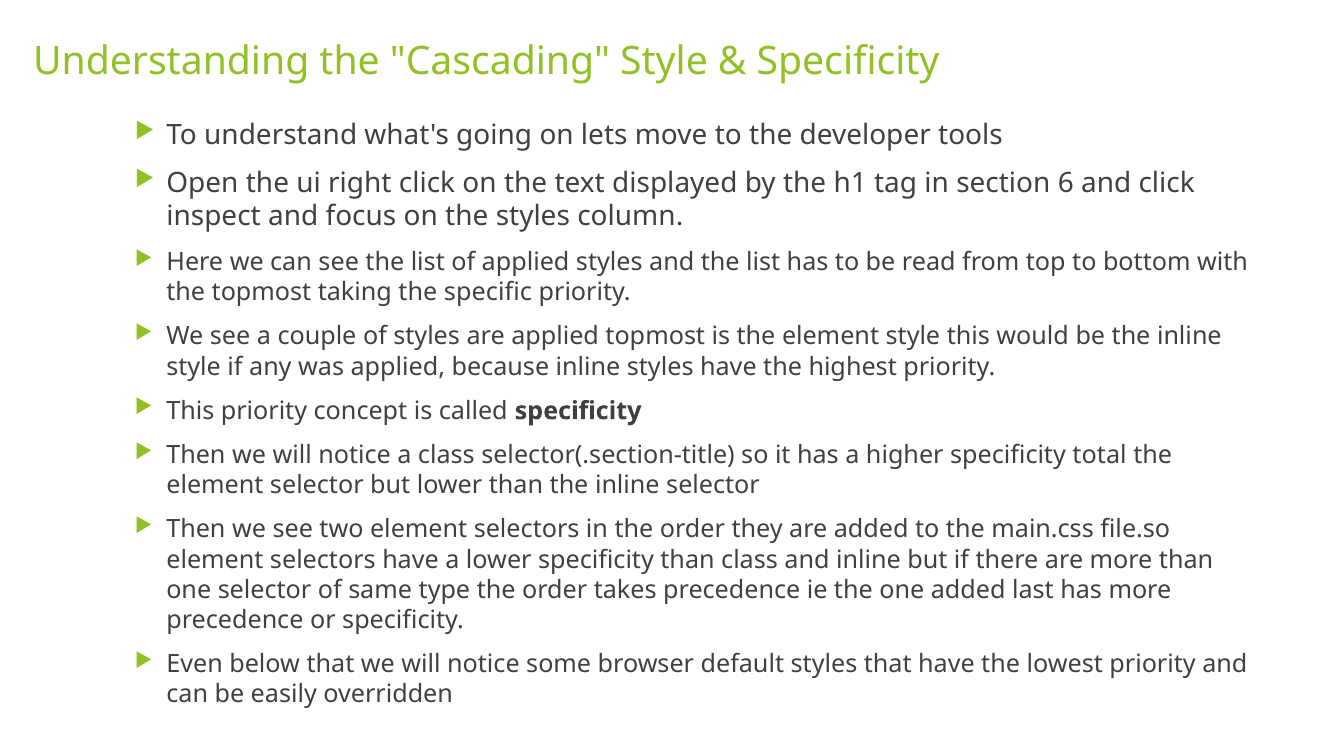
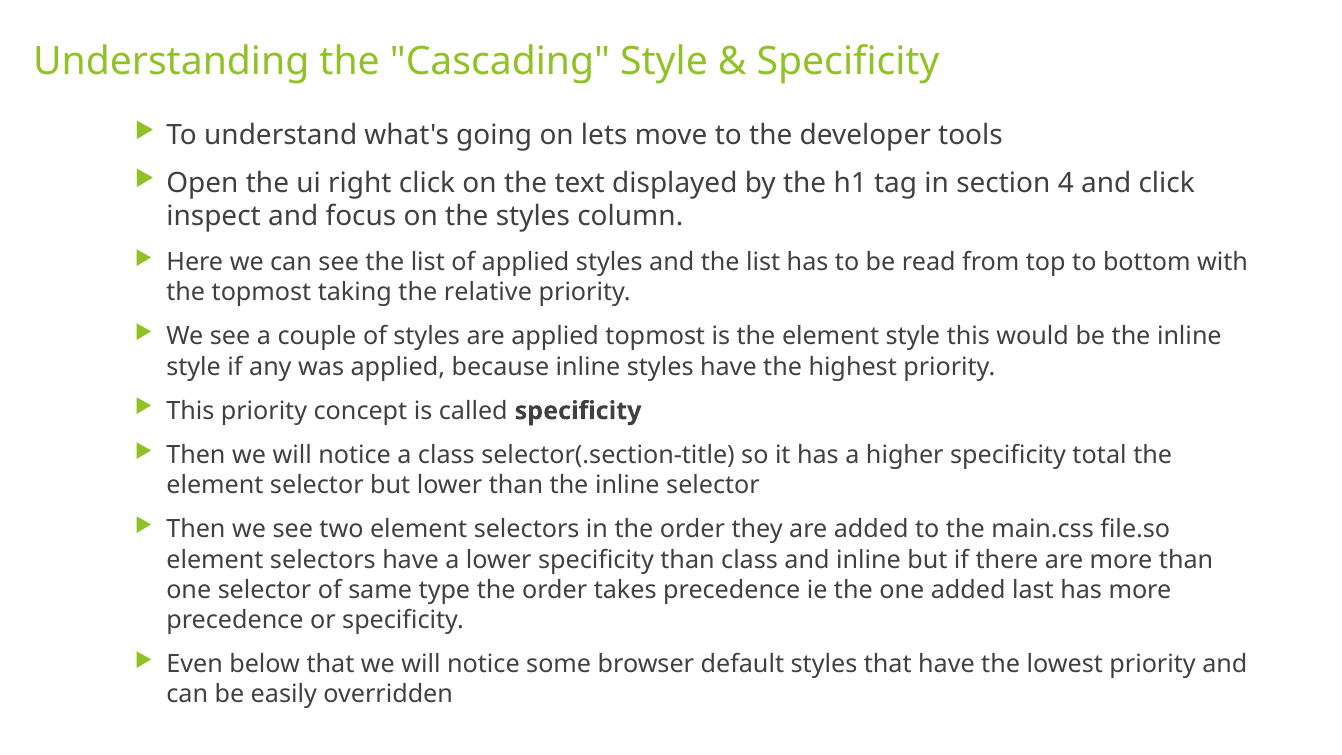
6: 6 -> 4
specific: specific -> relative
